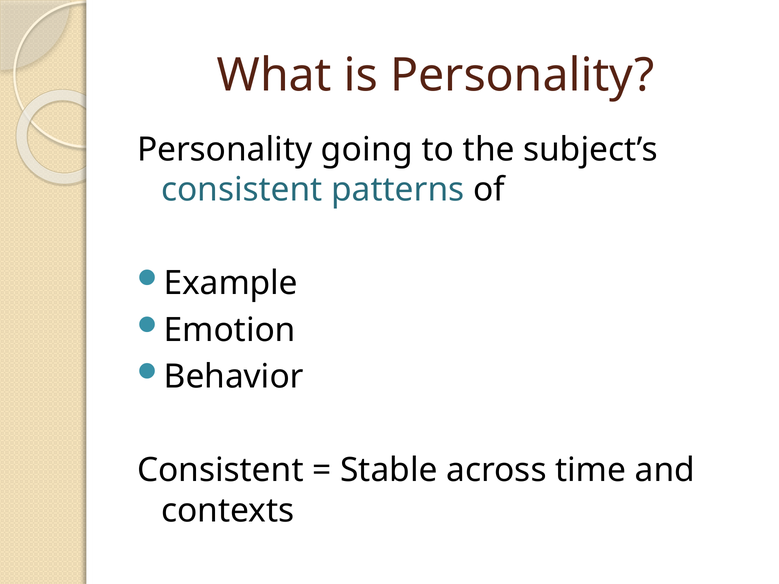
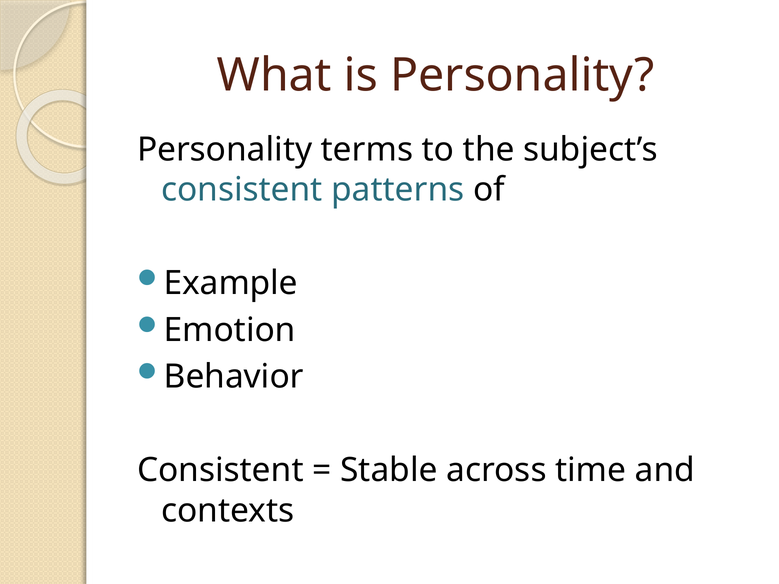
going: going -> terms
